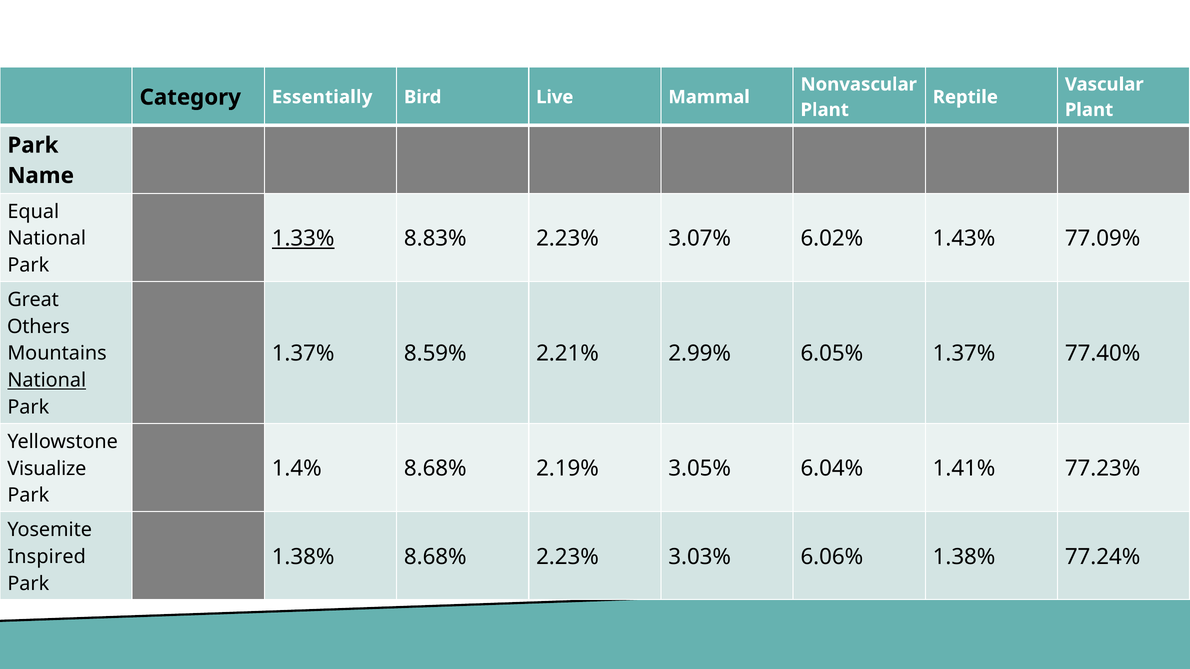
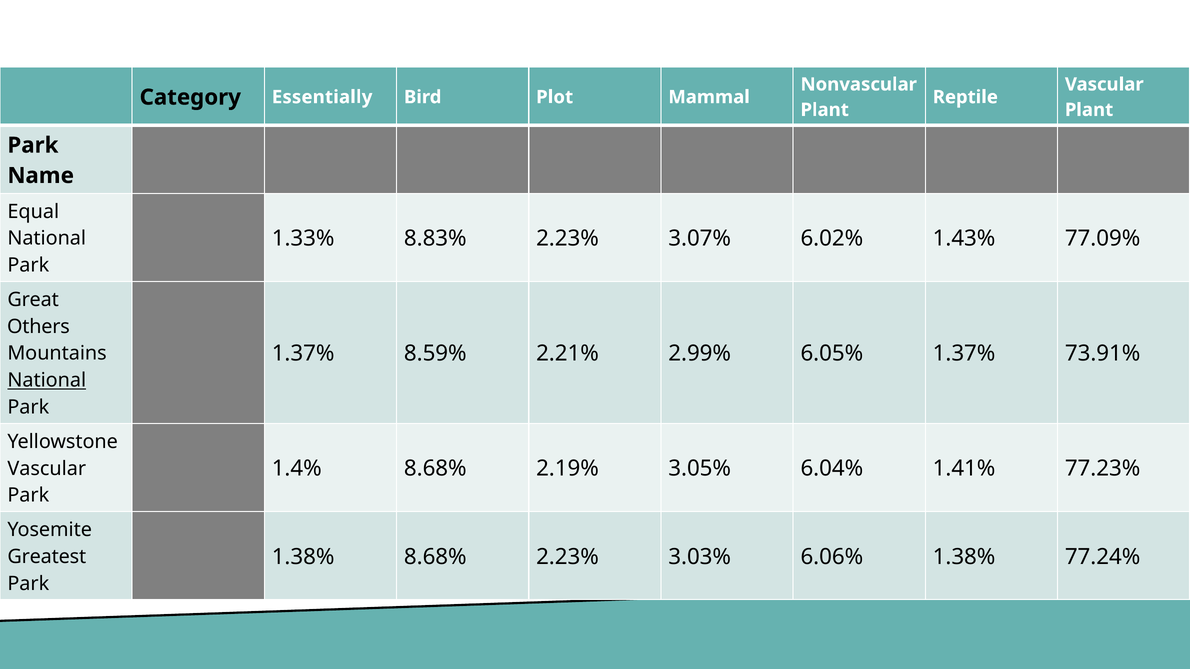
Live: Live -> Plot
1.33% underline: present -> none
77.40%: 77.40% -> 73.91%
Visualize at (47, 469): Visualize -> Vascular
Inspired: Inspired -> Greatest
